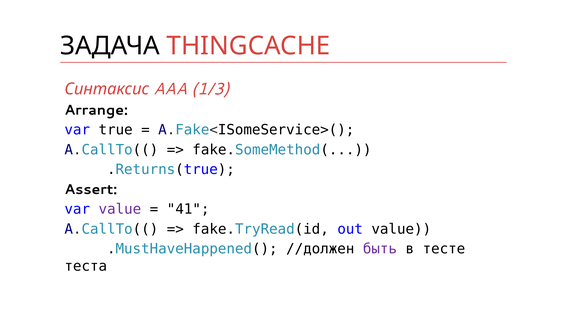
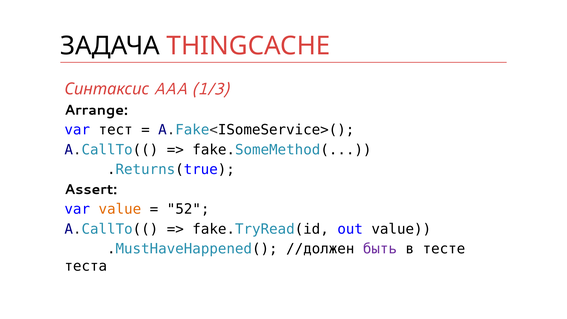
true: true -> тест
value at (120, 209) colour: purple -> orange
41: 41 -> 52
